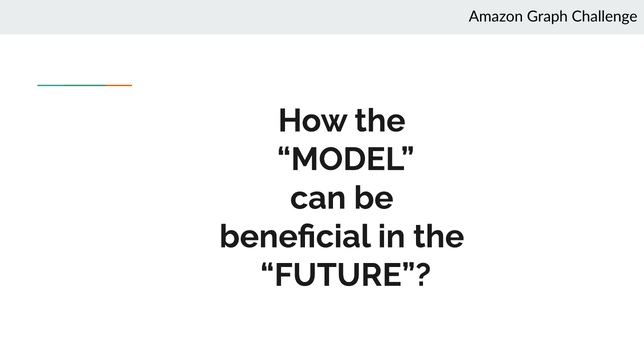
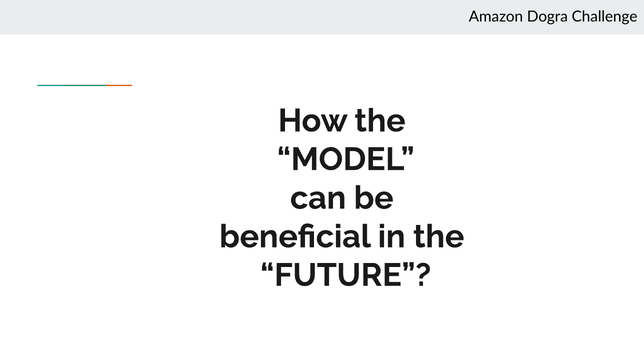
Graph: Graph -> Dogra
